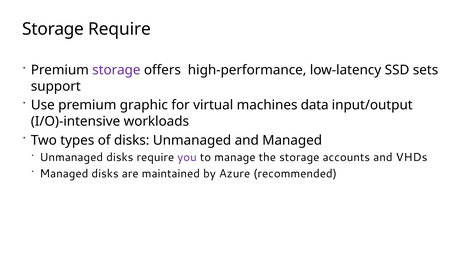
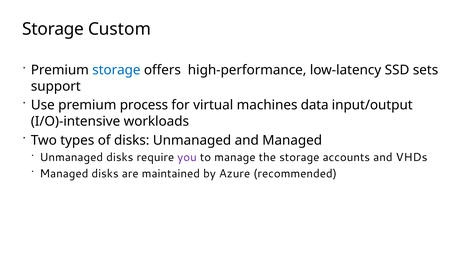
Storage Require: Require -> Custom
storage at (116, 70) colour: purple -> blue
graphic: graphic -> process
